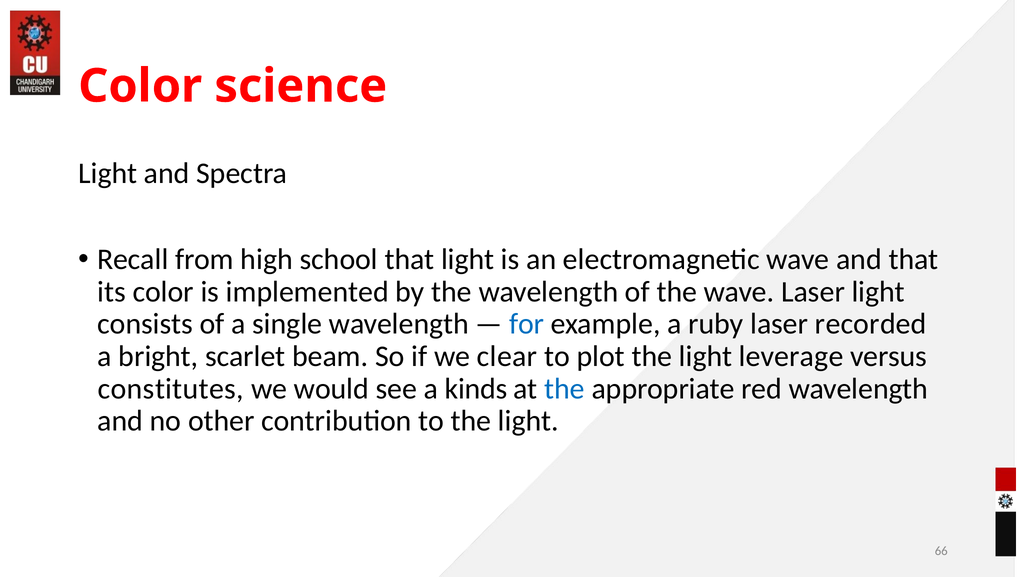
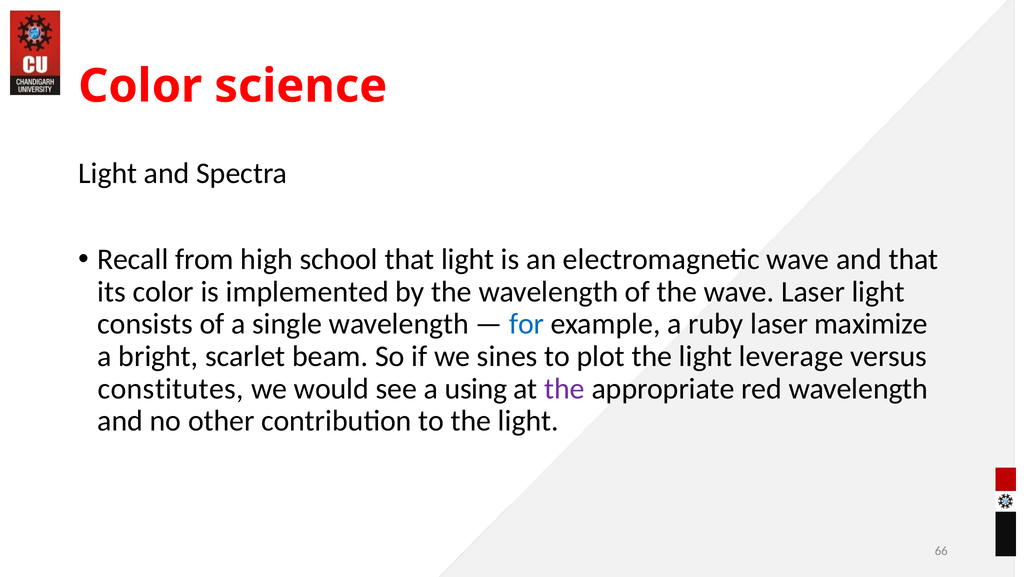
recorded: recorded -> maximize
clear: clear -> sines
kinds: kinds -> using
the at (565, 389) colour: blue -> purple
